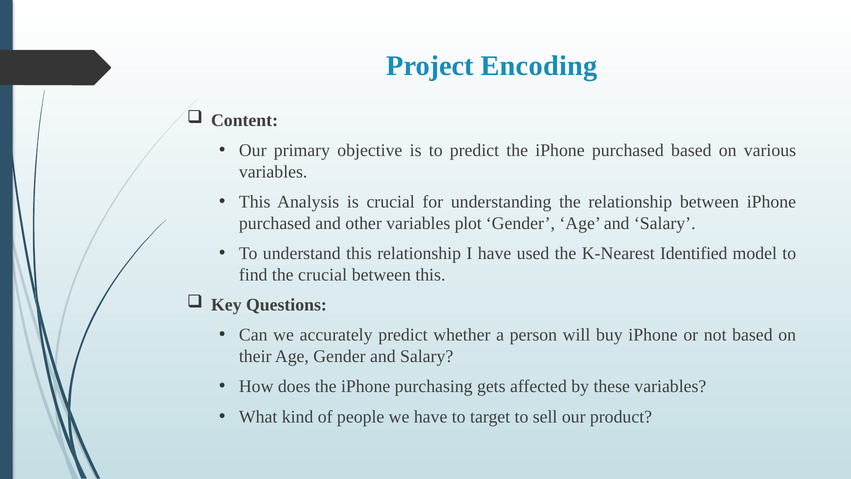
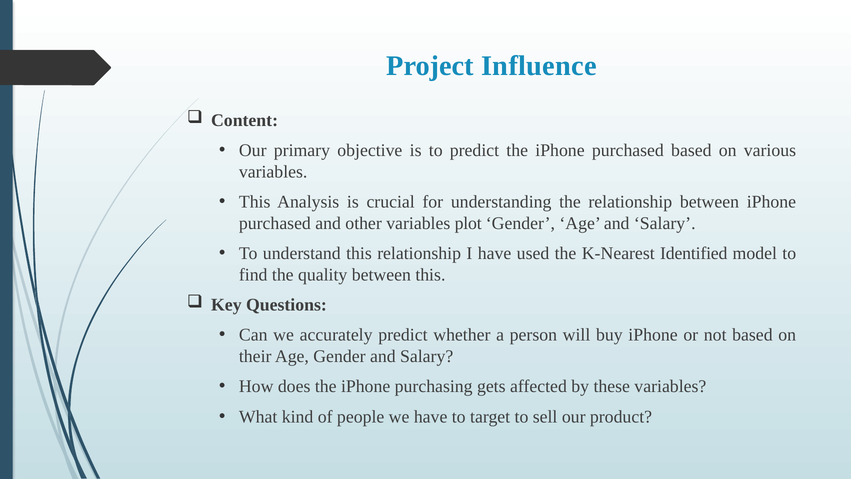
Encoding: Encoding -> Influence
the crucial: crucial -> quality
